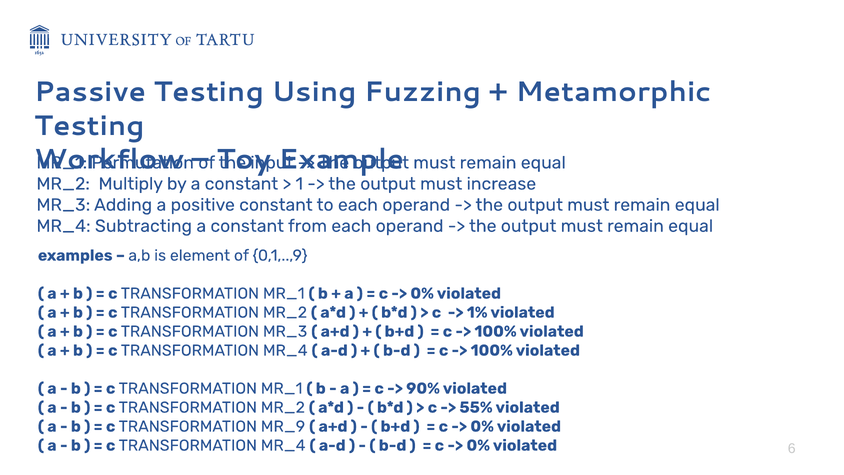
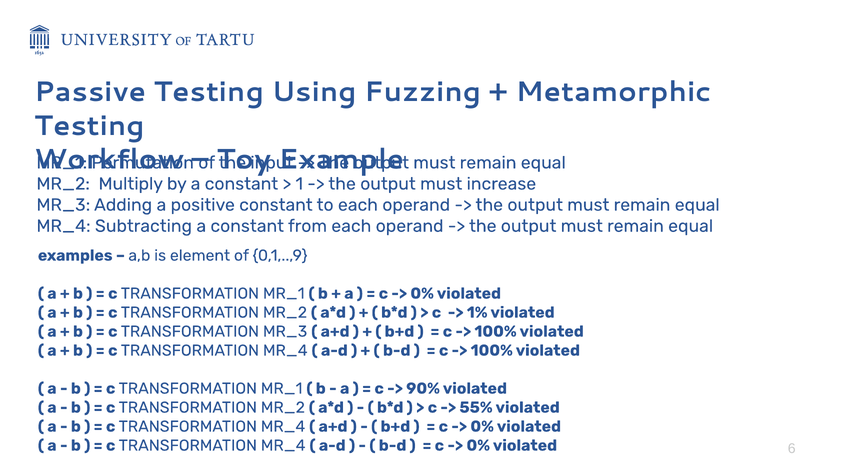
MR_9 at (283, 426): MR_9 -> MR_4
